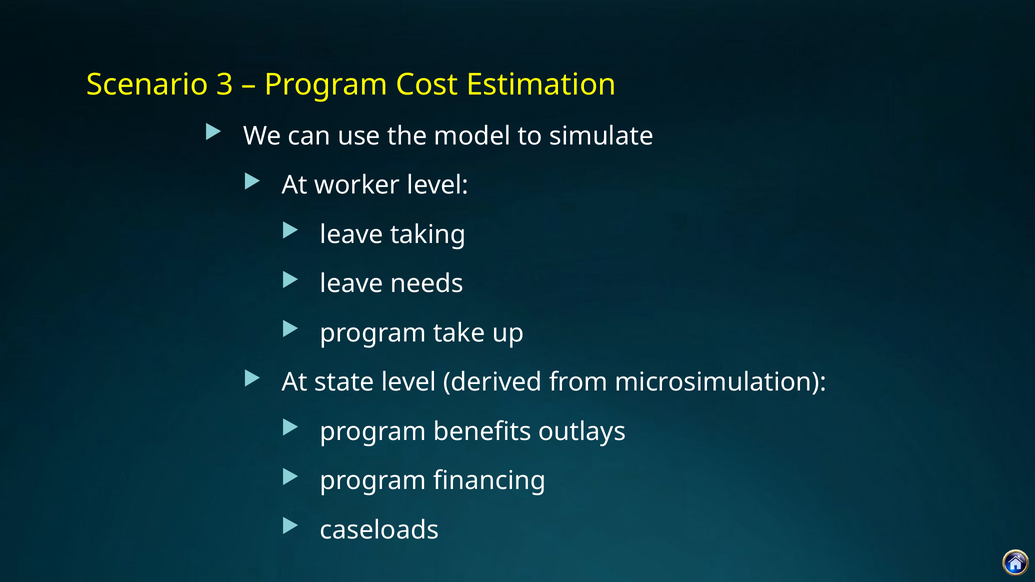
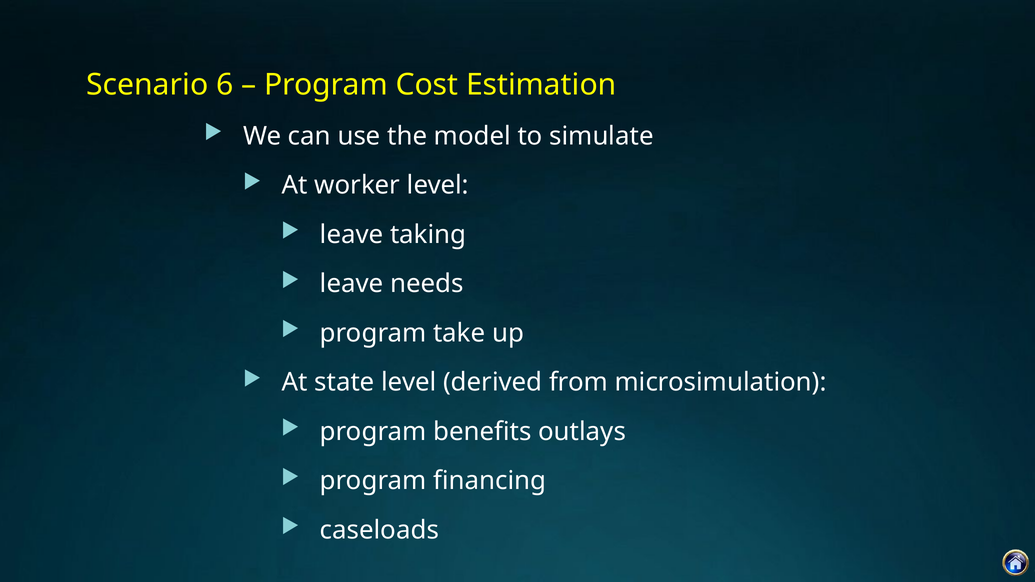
3: 3 -> 6
